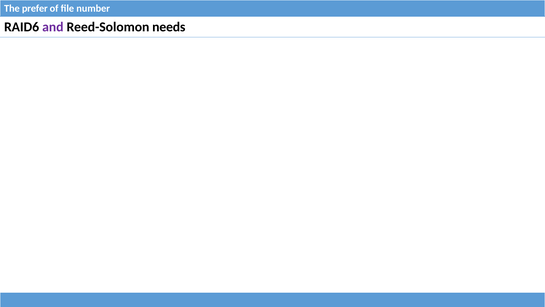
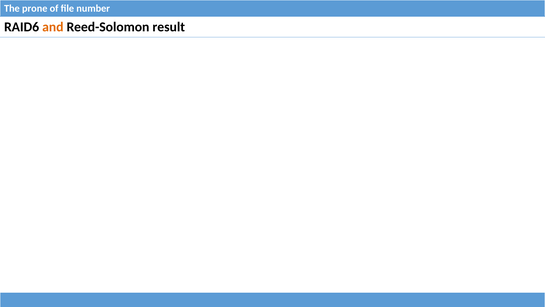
prefer: prefer -> prone
and colour: purple -> orange
needs: needs -> result
